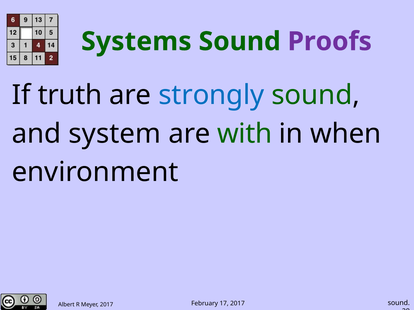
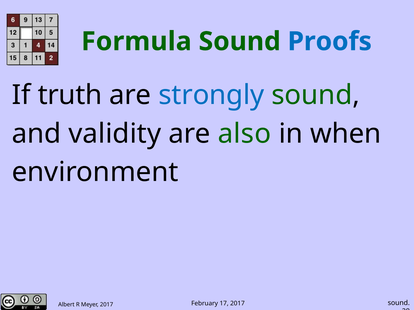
Systems: Systems -> Formula
Proofs colour: purple -> blue
system: system -> validity
with: with -> also
